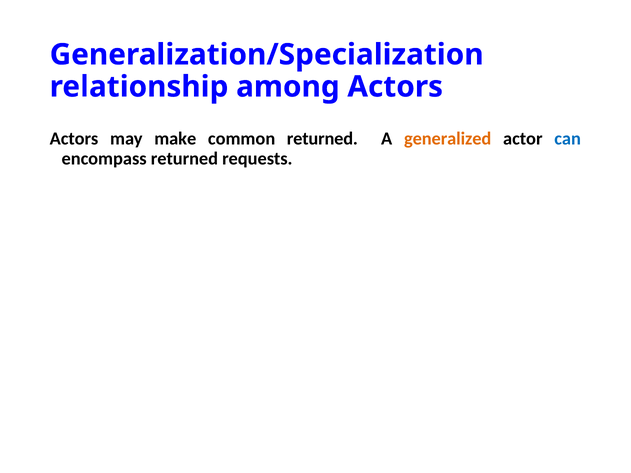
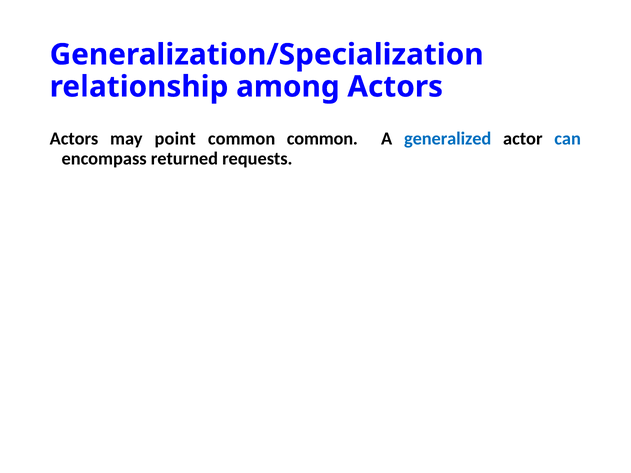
make: make -> point
common returned: returned -> common
generalized colour: orange -> blue
